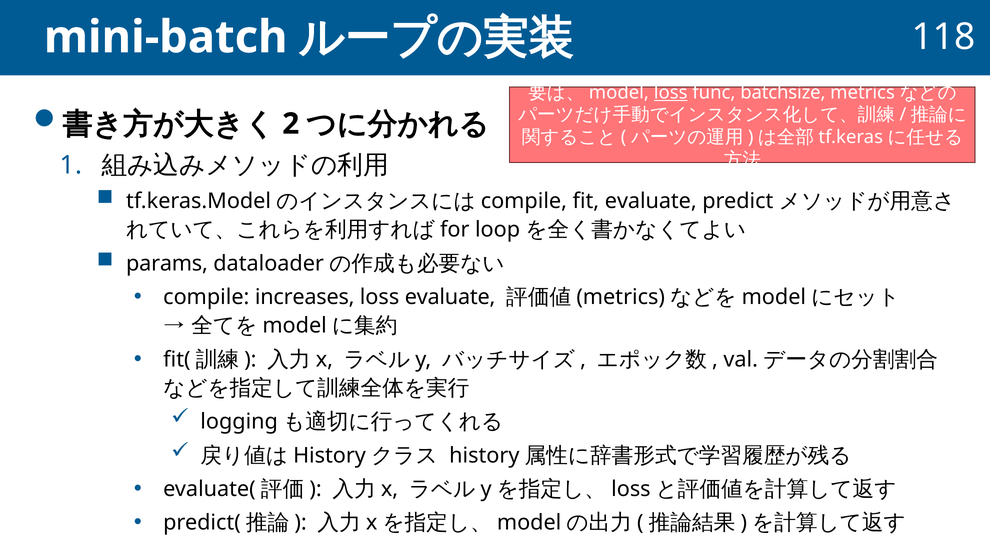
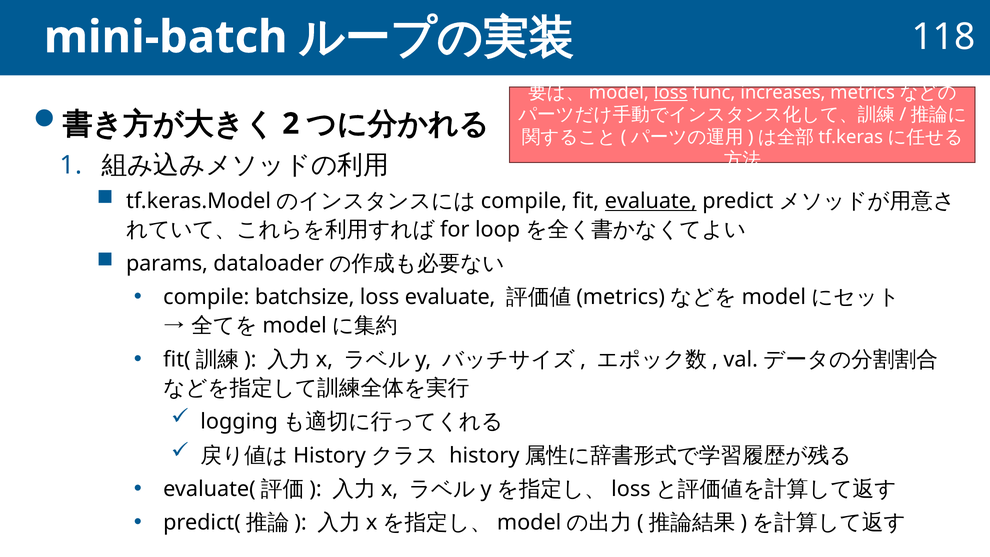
batchsize: batchsize -> increases
evaluate at (651, 201) underline: none -> present
increases: increases -> batchsize
